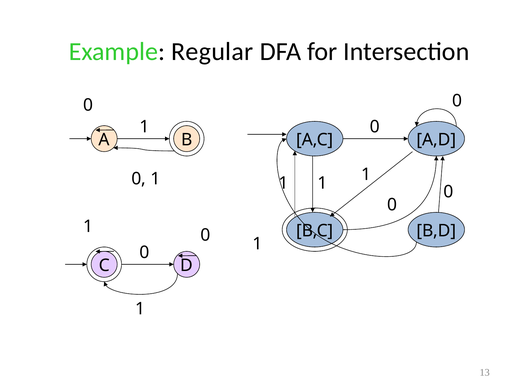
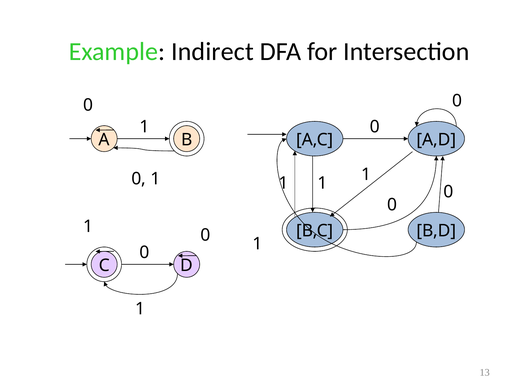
Regular: Regular -> Indirect
